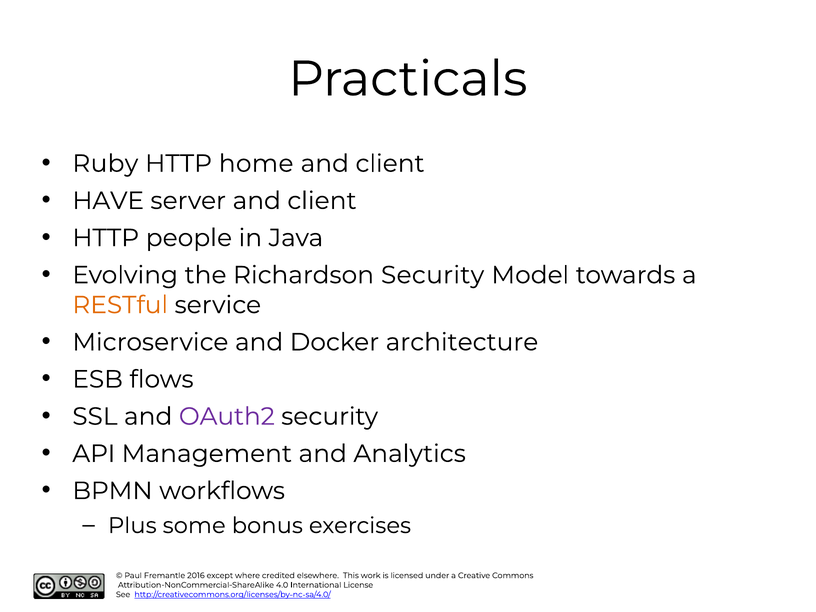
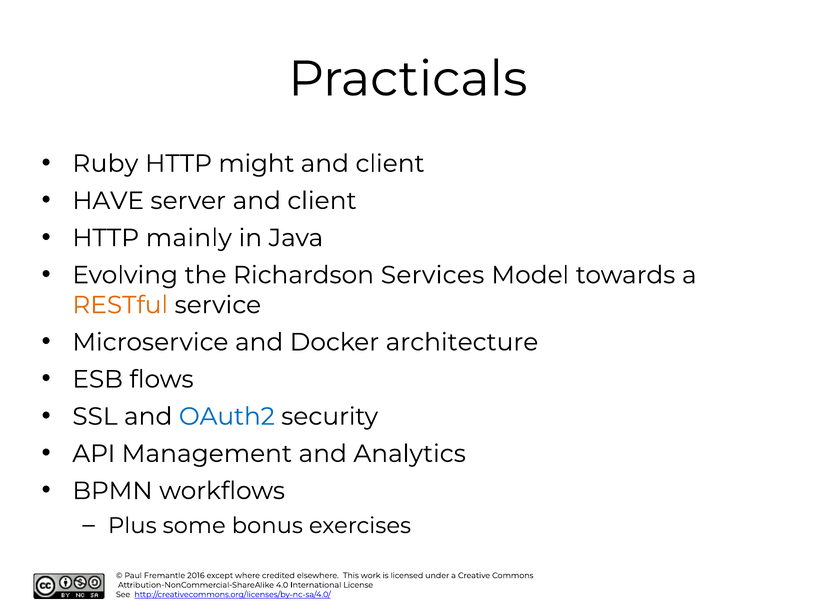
home: home -> might
people: people -> mainly
Richardson Security: Security -> Services
OAuth2 colour: purple -> blue
